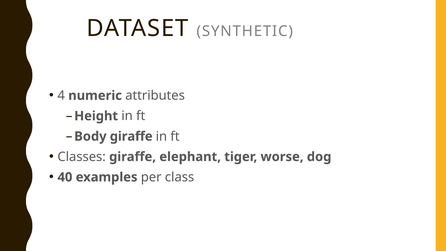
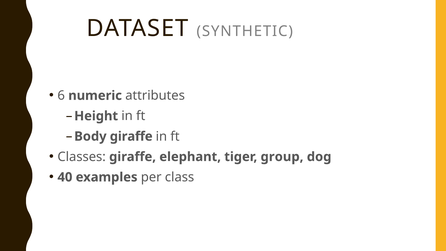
4: 4 -> 6
worse: worse -> group
